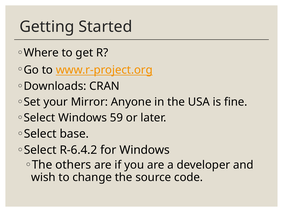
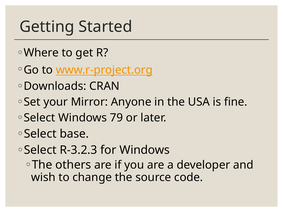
59: 59 -> 79
R-6.4.2: R-6.4.2 -> R-3.2.3
